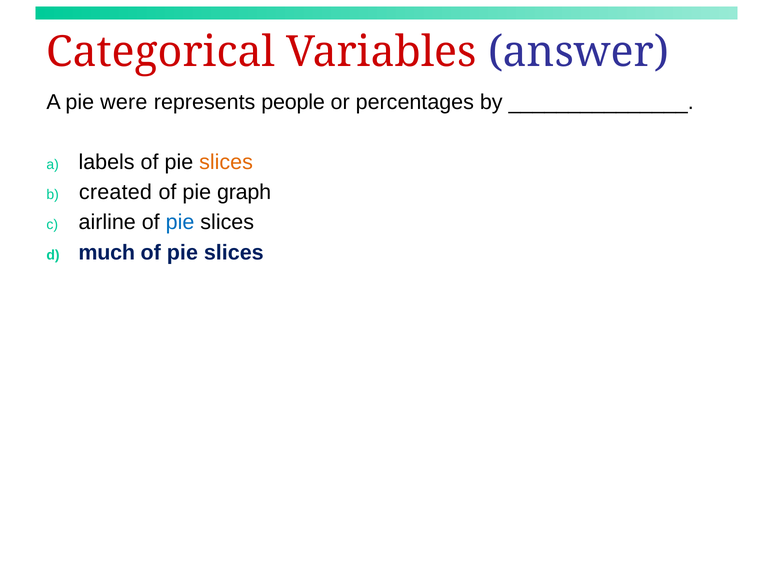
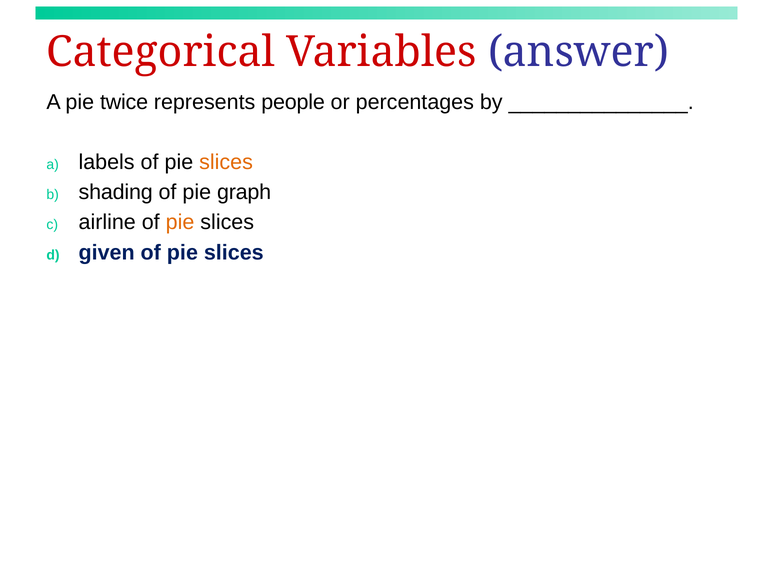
were: were -> twice
created: created -> shading
pie at (180, 222) colour: blue -> orange
much: much -> given
